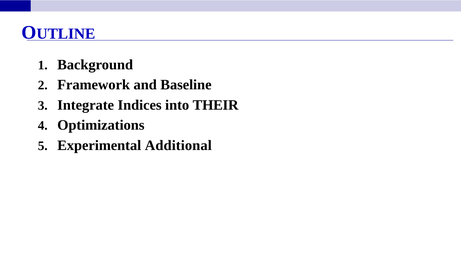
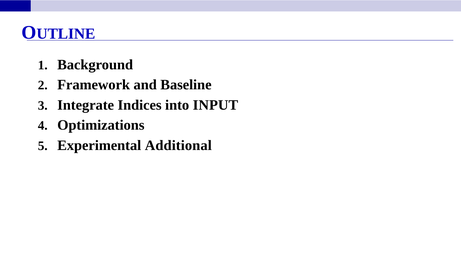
THEIR: THEIR -> INPUT
